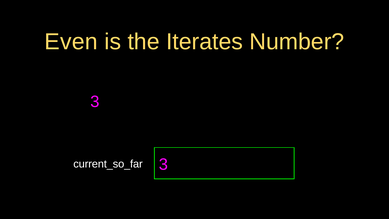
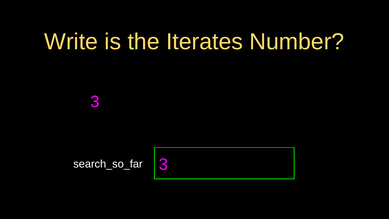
Even: Even -> Write
current_so_far: current_so_far -> search_so_far
